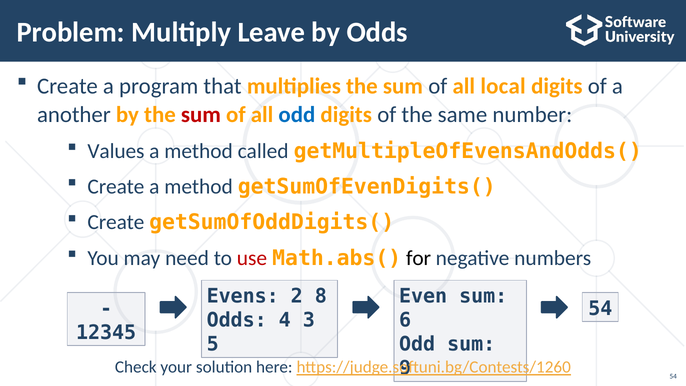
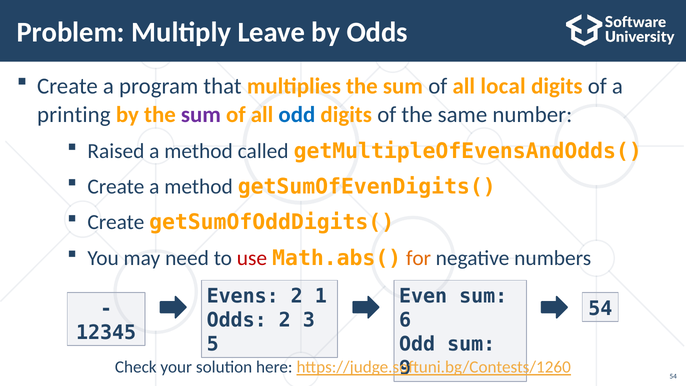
another: another -> printing
sum at (201, 115) colour: red -> purple
Values: Values -> Raised
for colour: black -> orange
8: 8 -> 1
Odds 4: 4 -> 2
